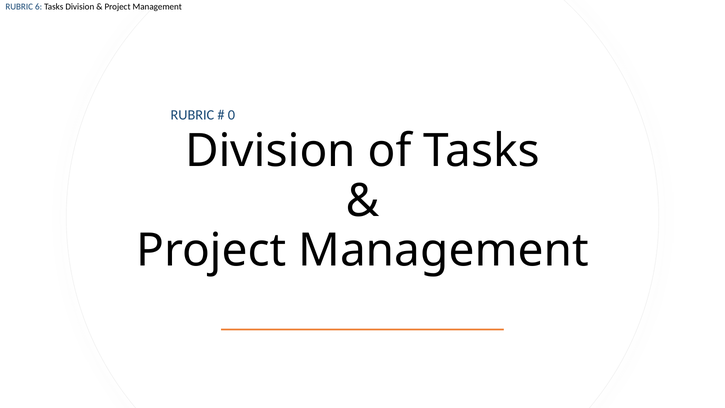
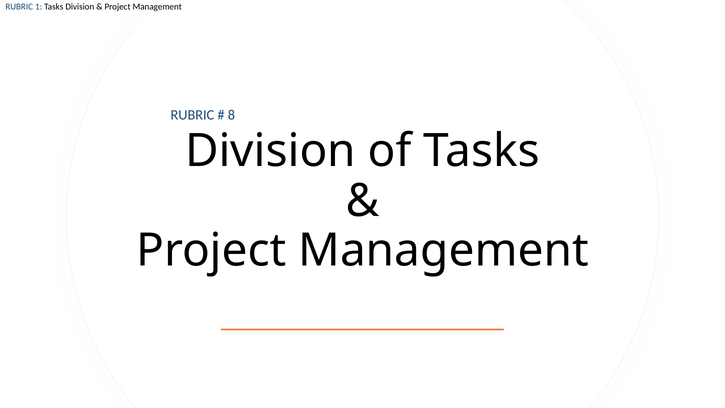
6: 6 -> 1
0: 0 -> 8
